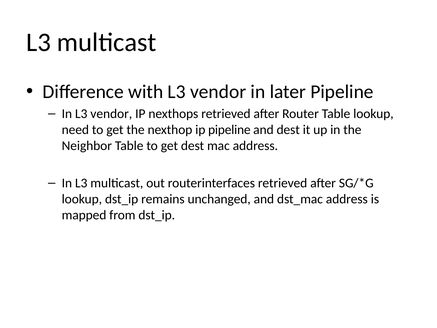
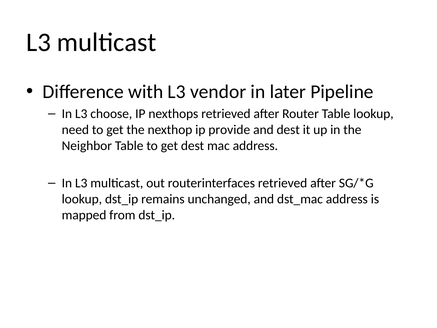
In L3 vendor: vendor -> choose
ip pipeline: pipeline -> provide
